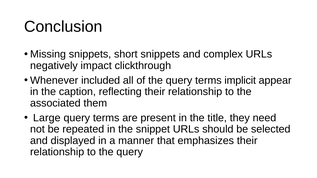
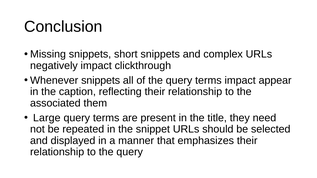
Whenever included: included -> snippets
terms implicit: implicit -> impact
